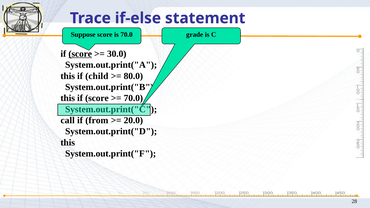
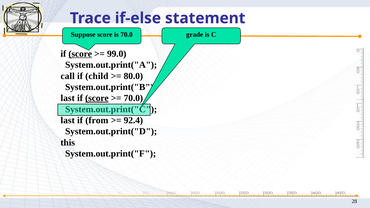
30.0: 30.0 -> 99.0
this at (68, 76): this -> call
this at (68, 98): this -> last
score at (97, 98) underline: none -> present
call at (68, 120): call -> last
20.0: 20.0 -> 92.4
